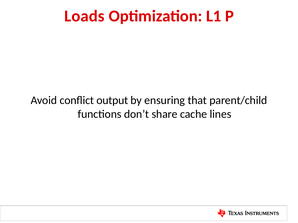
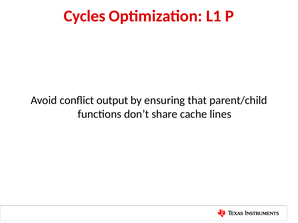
Loads: Loads -> Cycles
